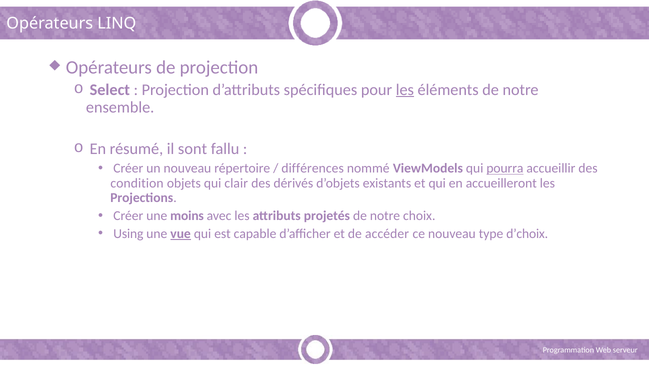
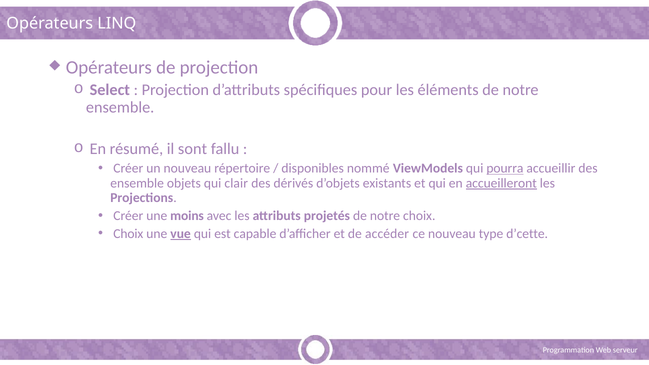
les at (405, 90) underline: present -> none
différences: différences -> disponibles
condition at (137, 183): condition -> ensemble
accueilleront underline: none -> present
Using at (128, 234): Using -> Choix
d’choix: d’choix -> d’cette
